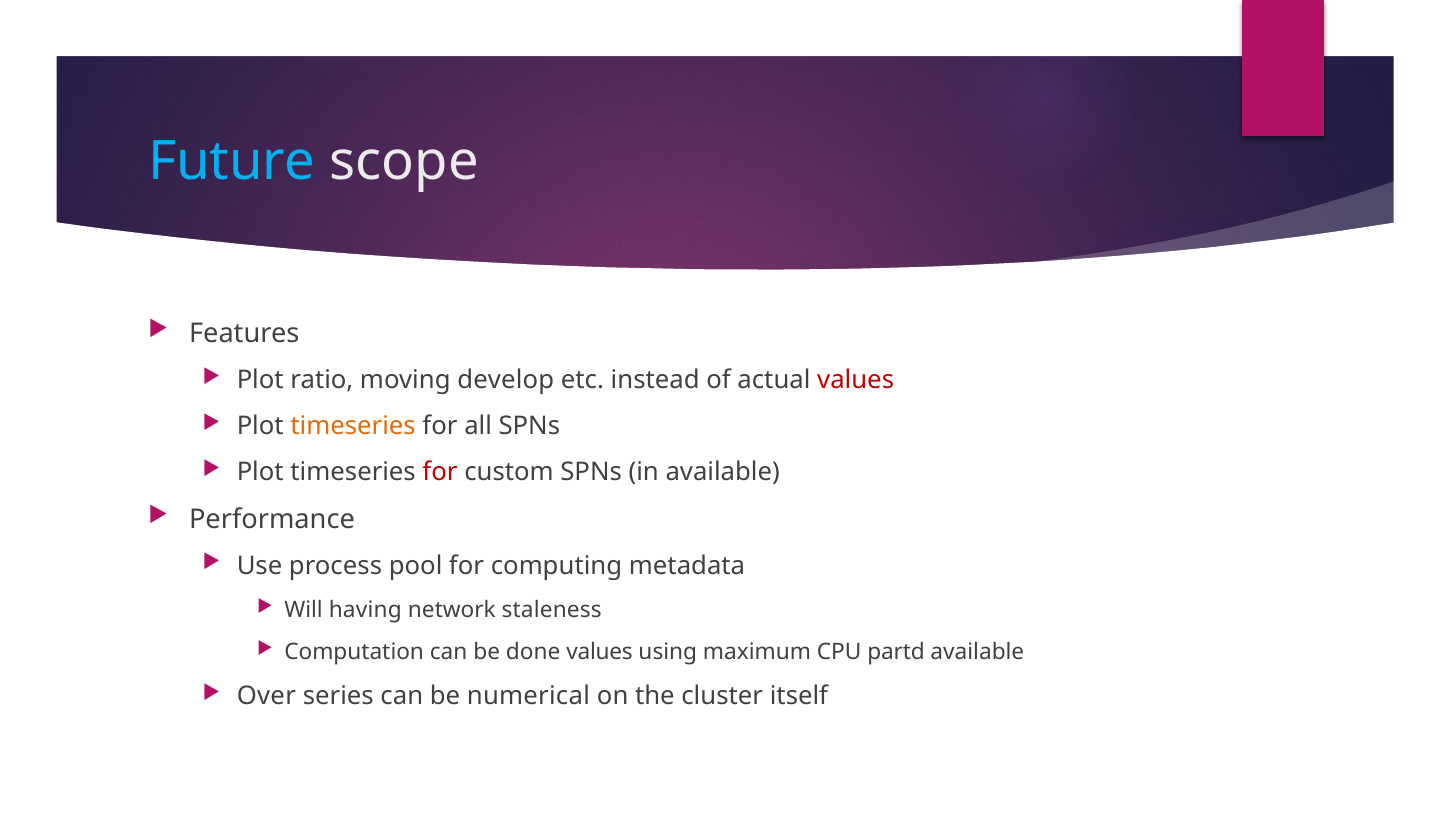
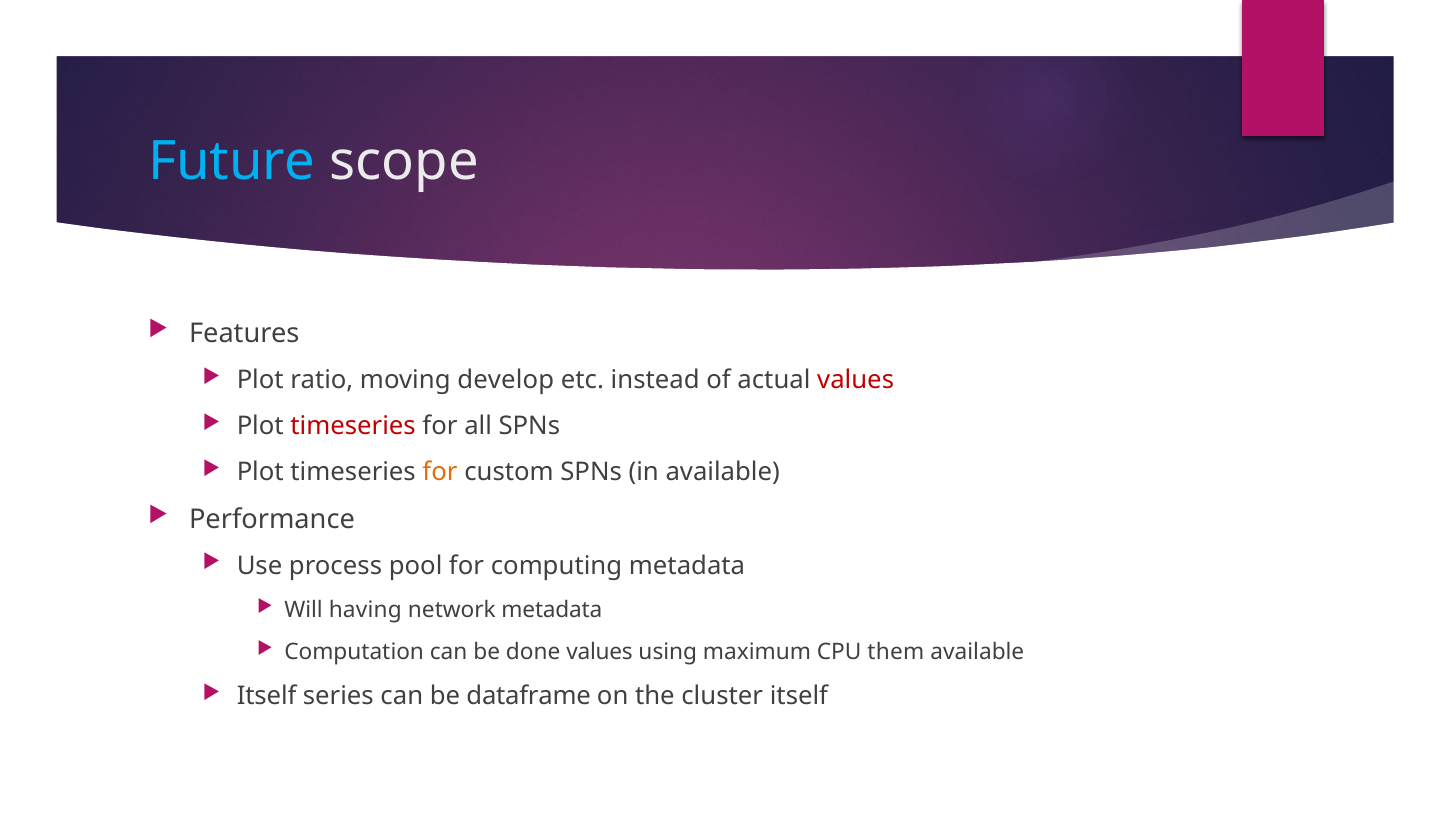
timeseries at (353, 426) colour: orange -> red
for at (440, 472) colour: red -> orange
network staleness: staleness -> metadata
partd: partd -> them
Over at (266, 697): Over -> Itself
numerical: numerical -> dataframe
